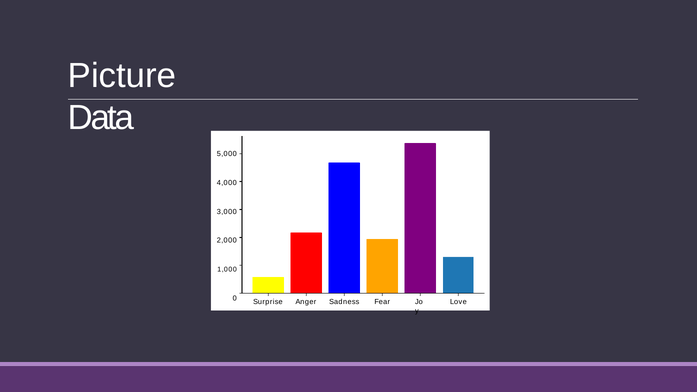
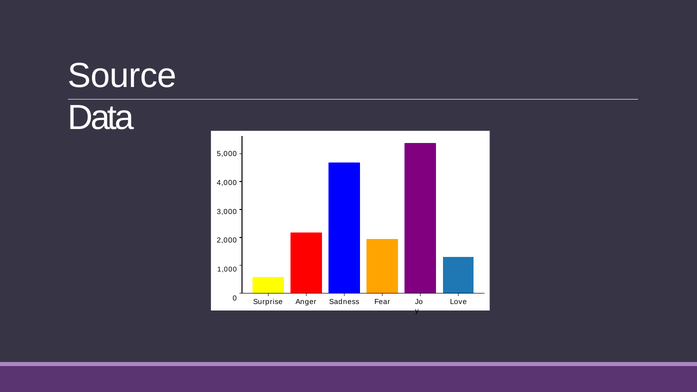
Picture: Picture -> Source
